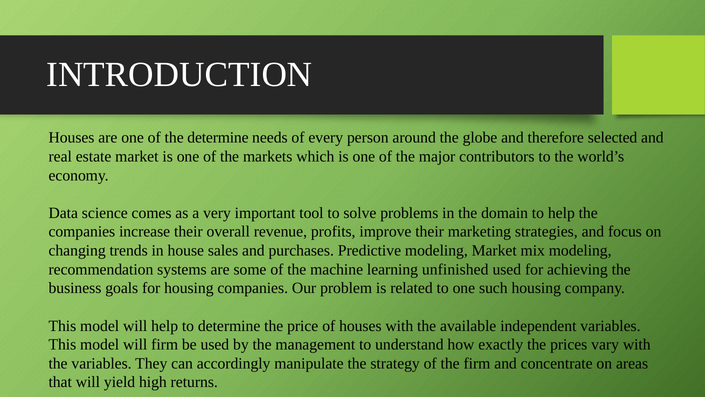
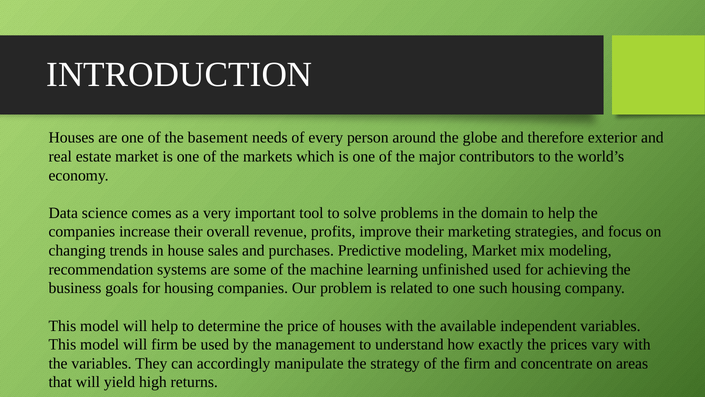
the determine: determine -> basement
selected: selected -> exterior
